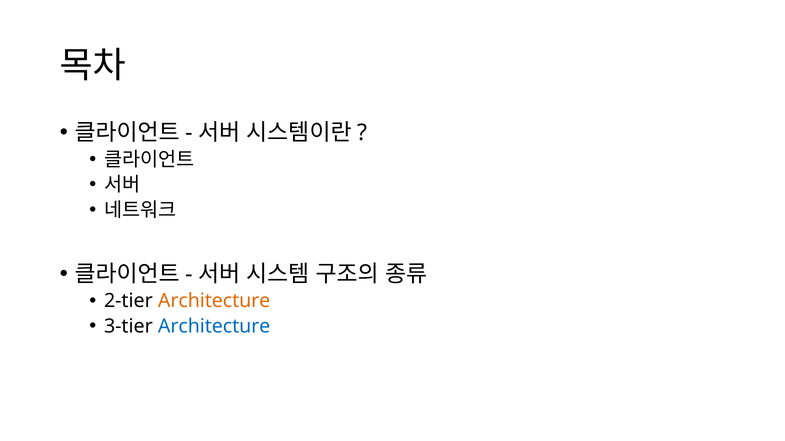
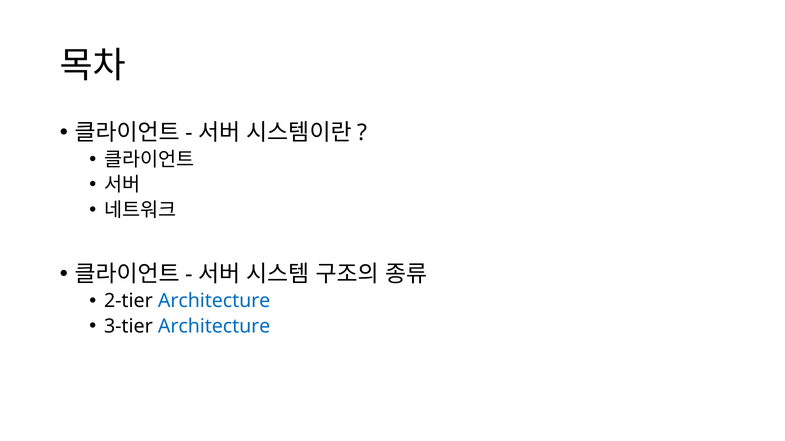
Architecture at (214, 301) colour: orange -> blue
